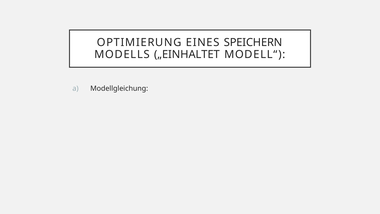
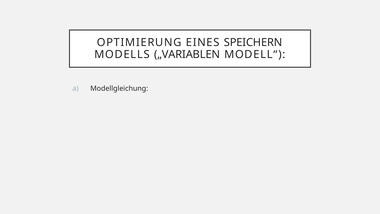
„EINHALTET: „EINHALTET -> „VARIABLEN
